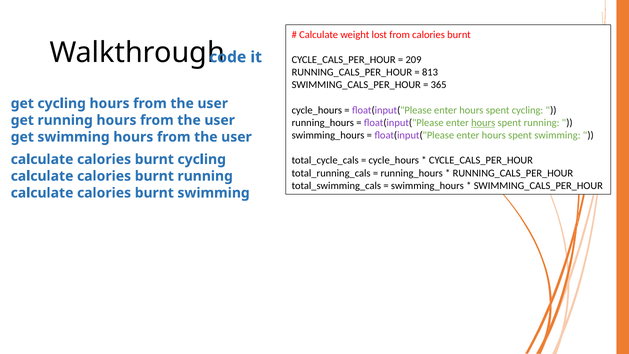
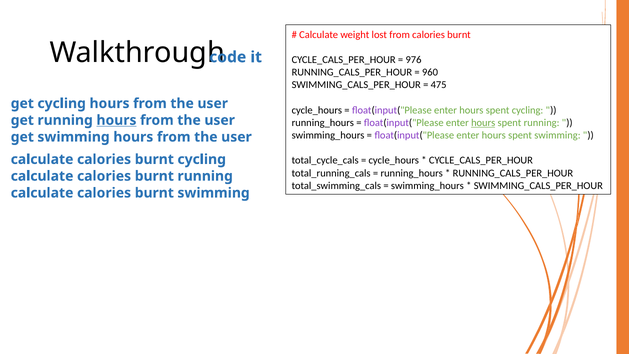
209: 209 -> 976
813: 813 -> 960
365: 365 -> 475
hours at (116, 120) underline: none -> present
